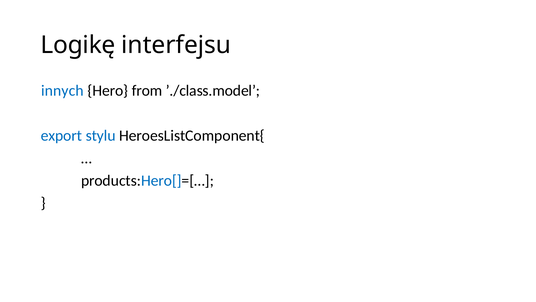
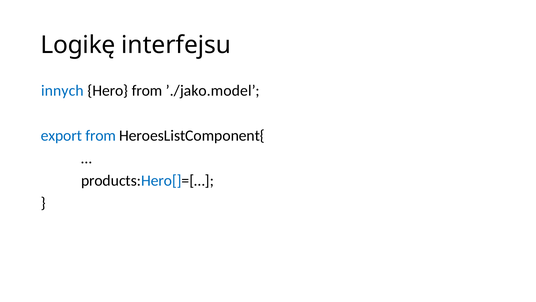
’./class.model: ’./class.model -> ’./jako.model
export stylu: stylu -> from
